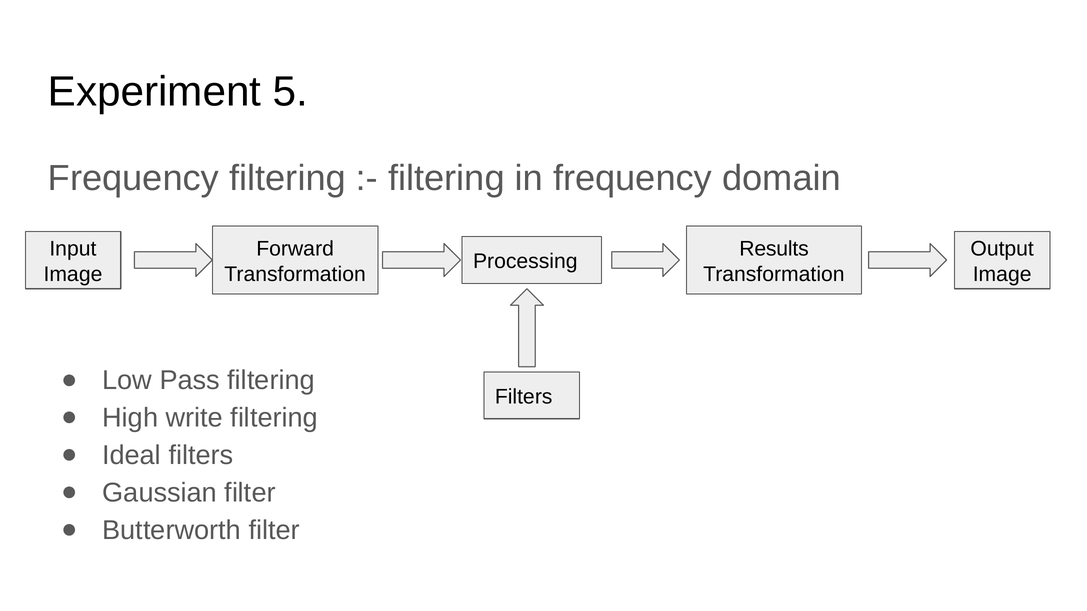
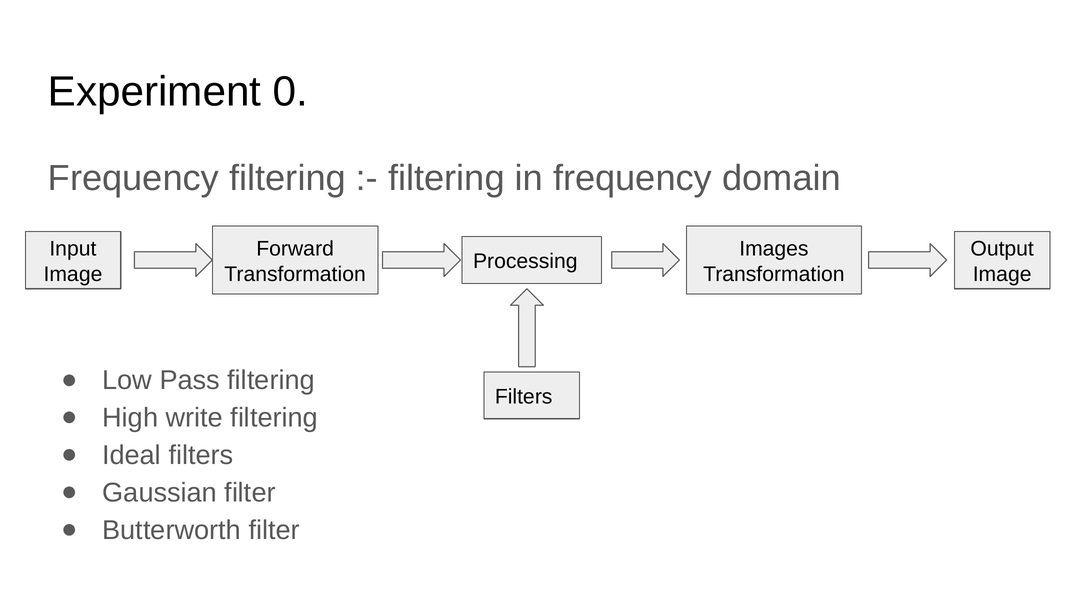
5: 5 -> 0
Results: Results -> Images
